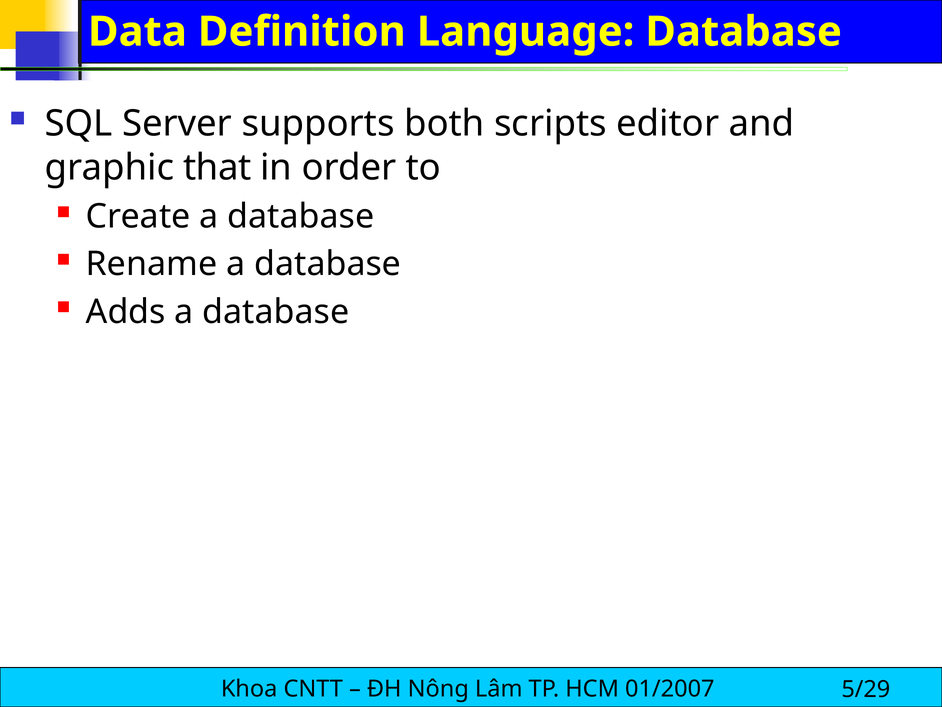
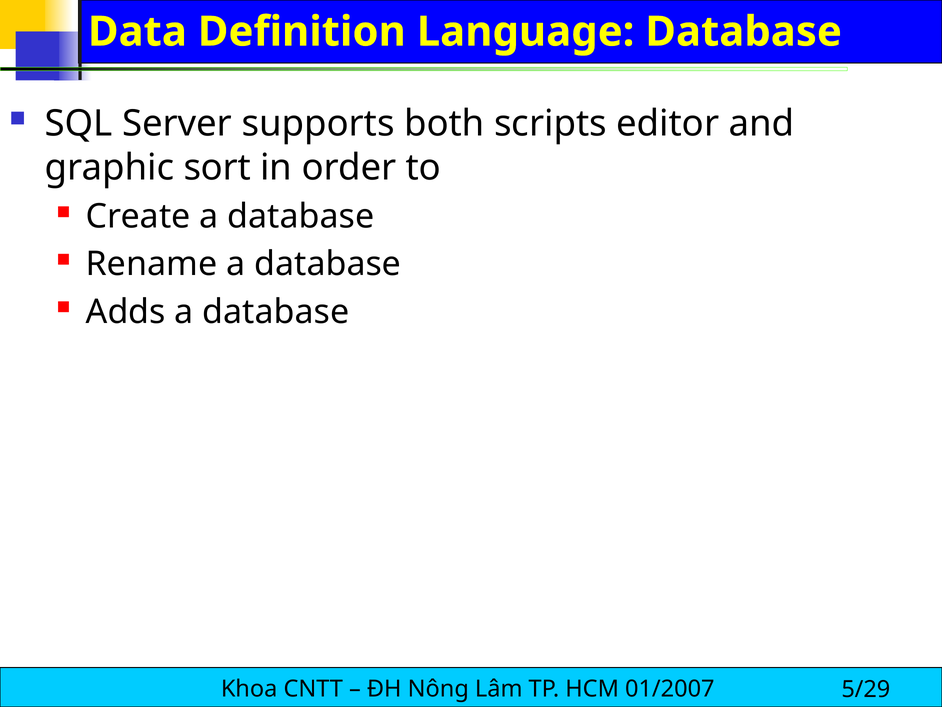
that: that -> sort
